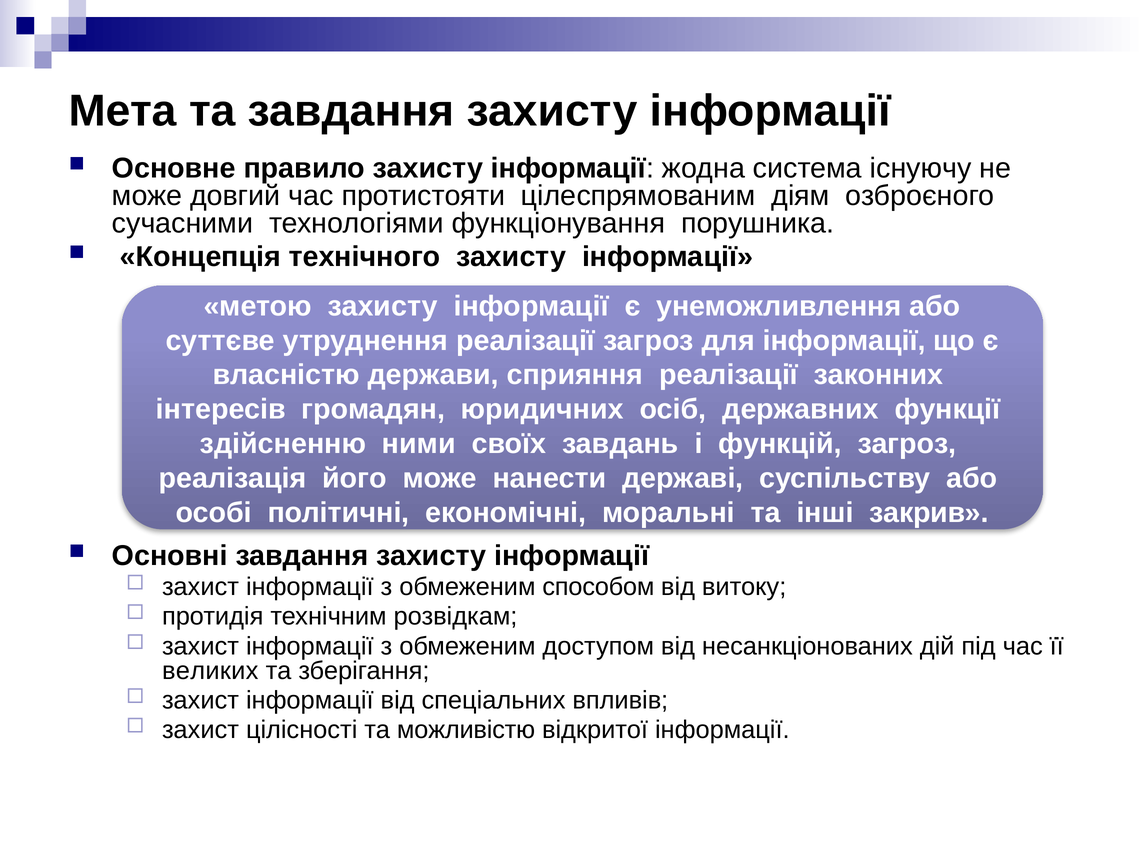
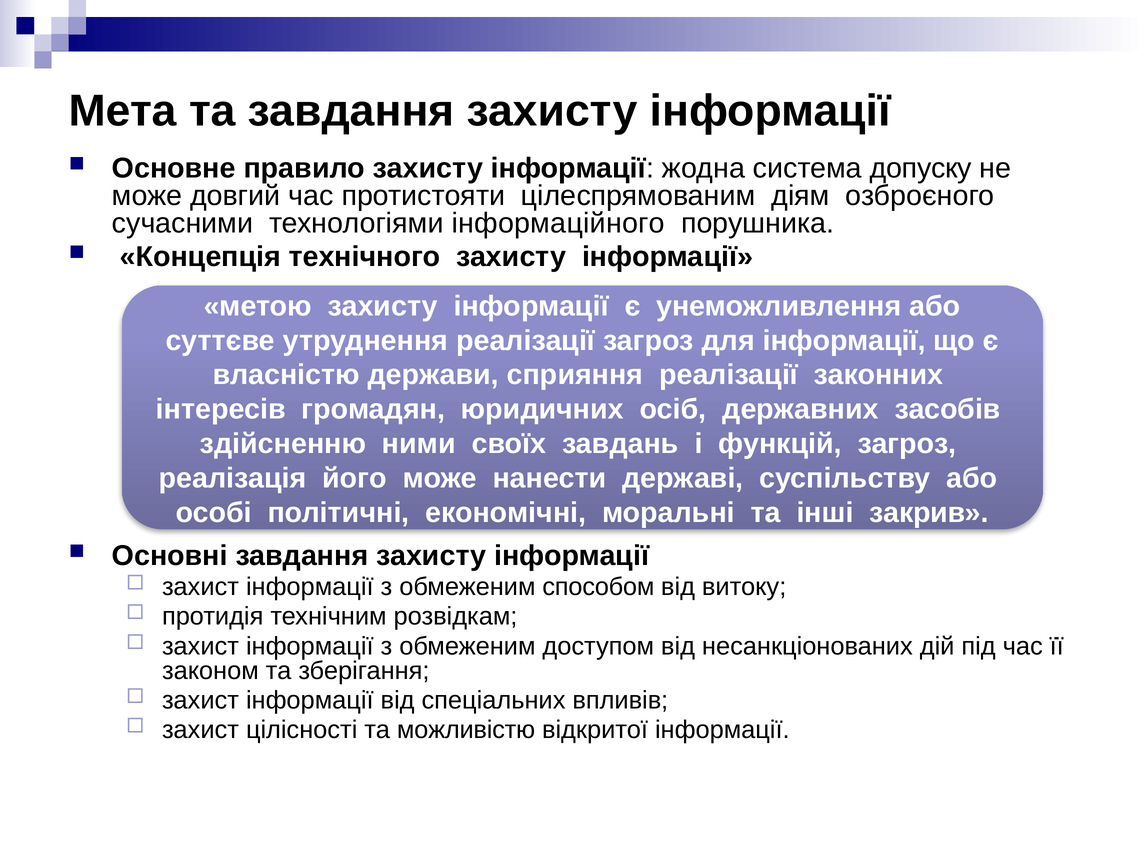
існуючу: існуючу -> допуску
функціонування: функціонування -> інформаційного
функції: функції -> засобів
великих: великих -> законом
